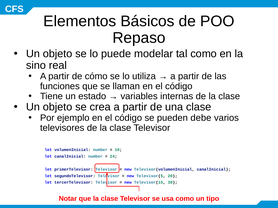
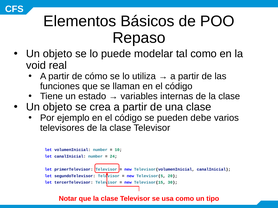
sino: sino -> void
